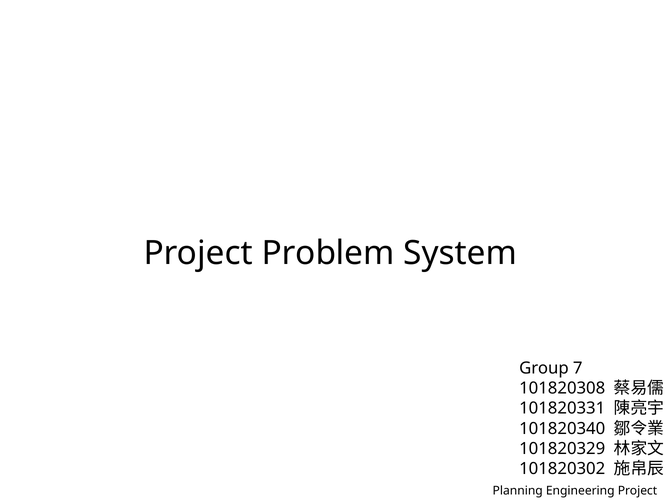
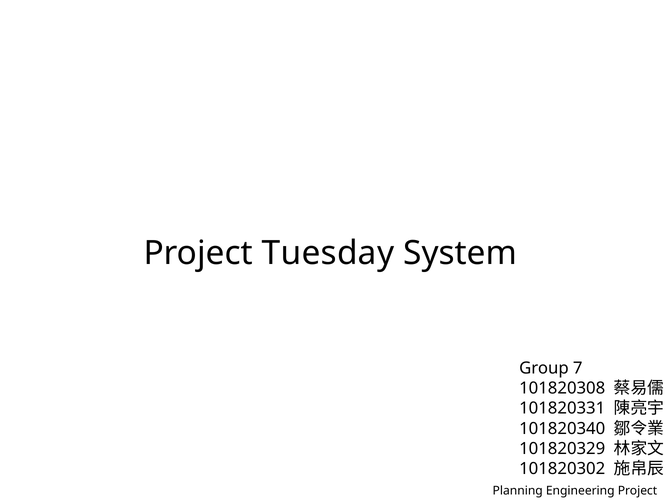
Problem: Problem -> Tuesday
